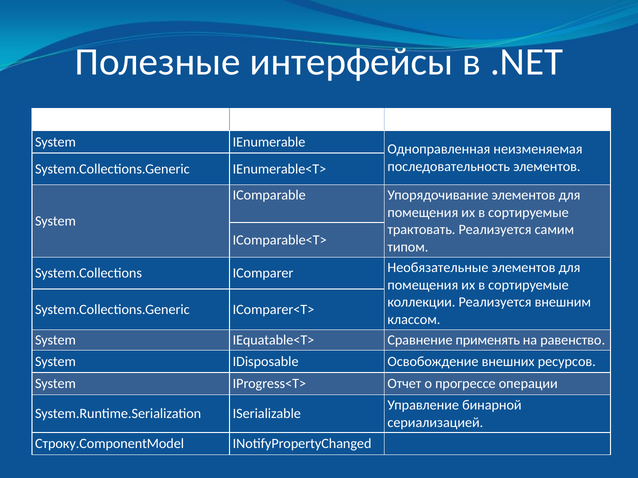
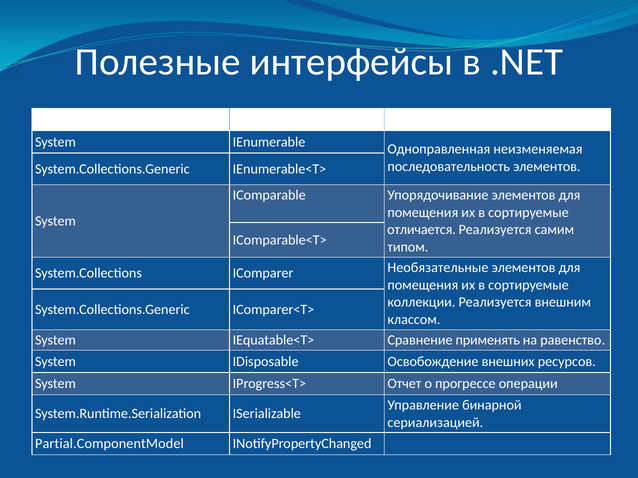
трактовать: трактовать -> отличается
Строку.ComponentModel: Строку.ComponentModel -> Partial.ComponentModel
